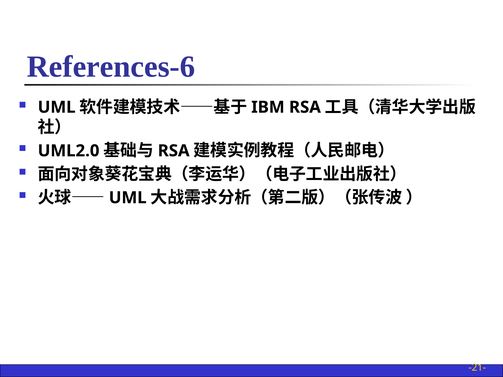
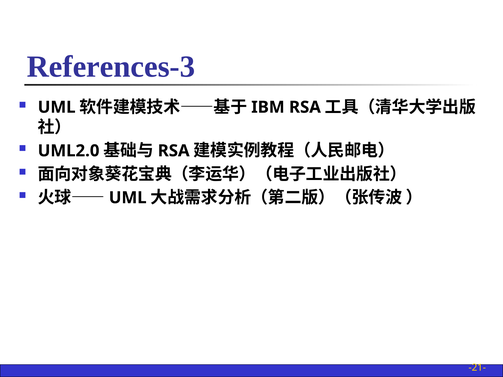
References-6: References-6 -> References-3
